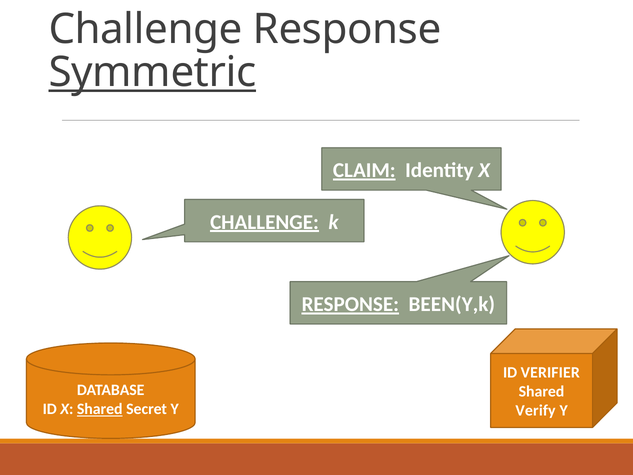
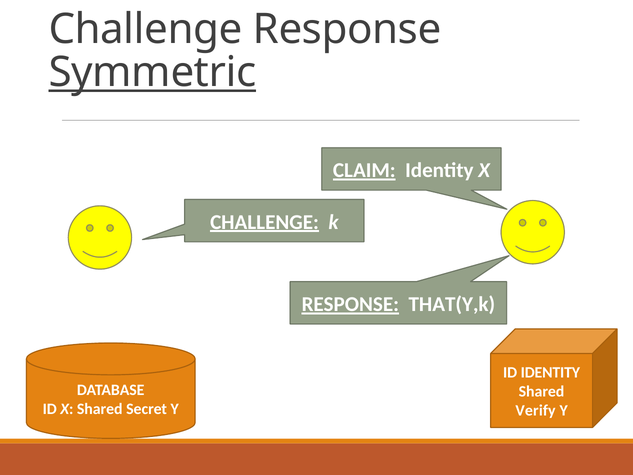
BEEN(Y,k: BEEN(Y,k -> THAT(Y,k
ID VERIFIER: VERIFIER -> IDENTITY
Shared at (100, 409) underline: present -> none
